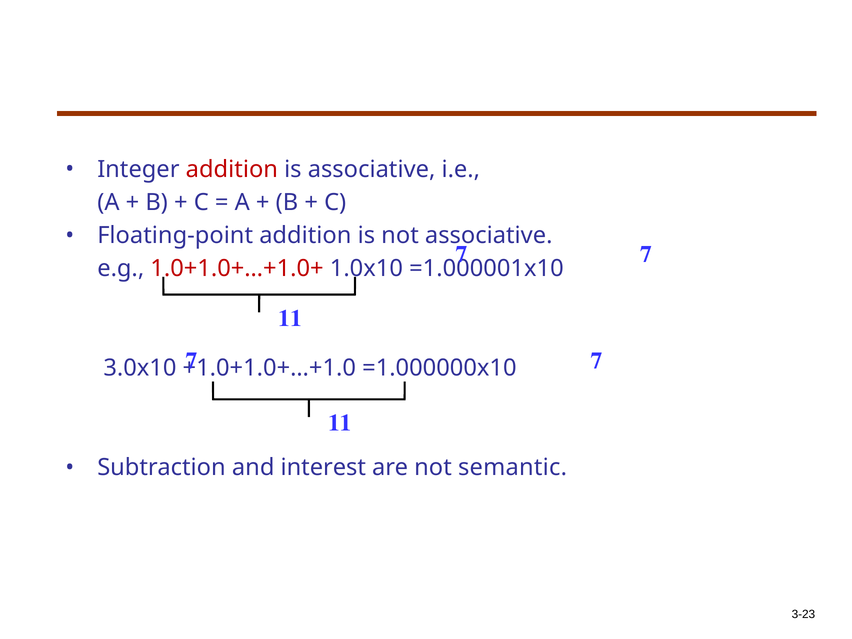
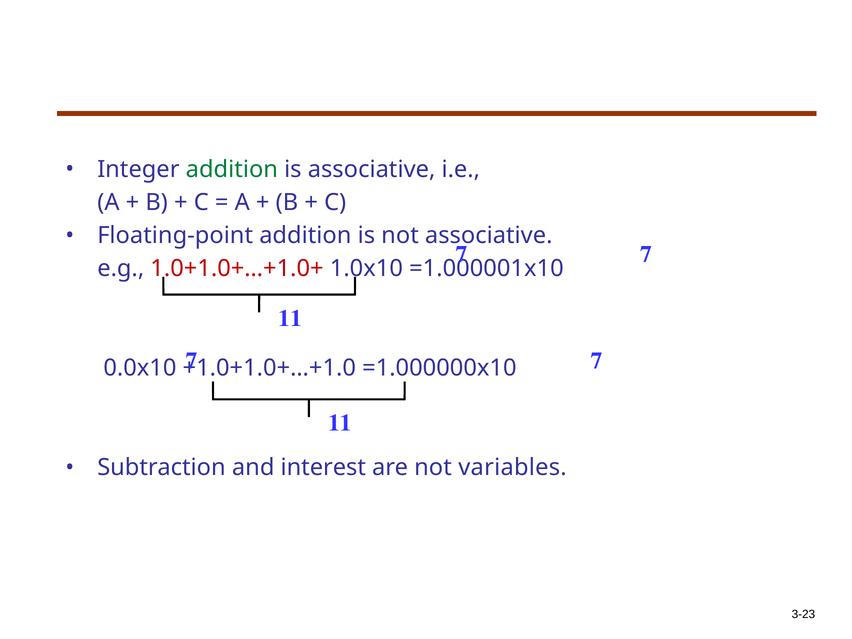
addition at (232, 169) colour: red -> green
3.0x10: 3.0x10 -> 0.0x10
semantic: semantic -> variables
